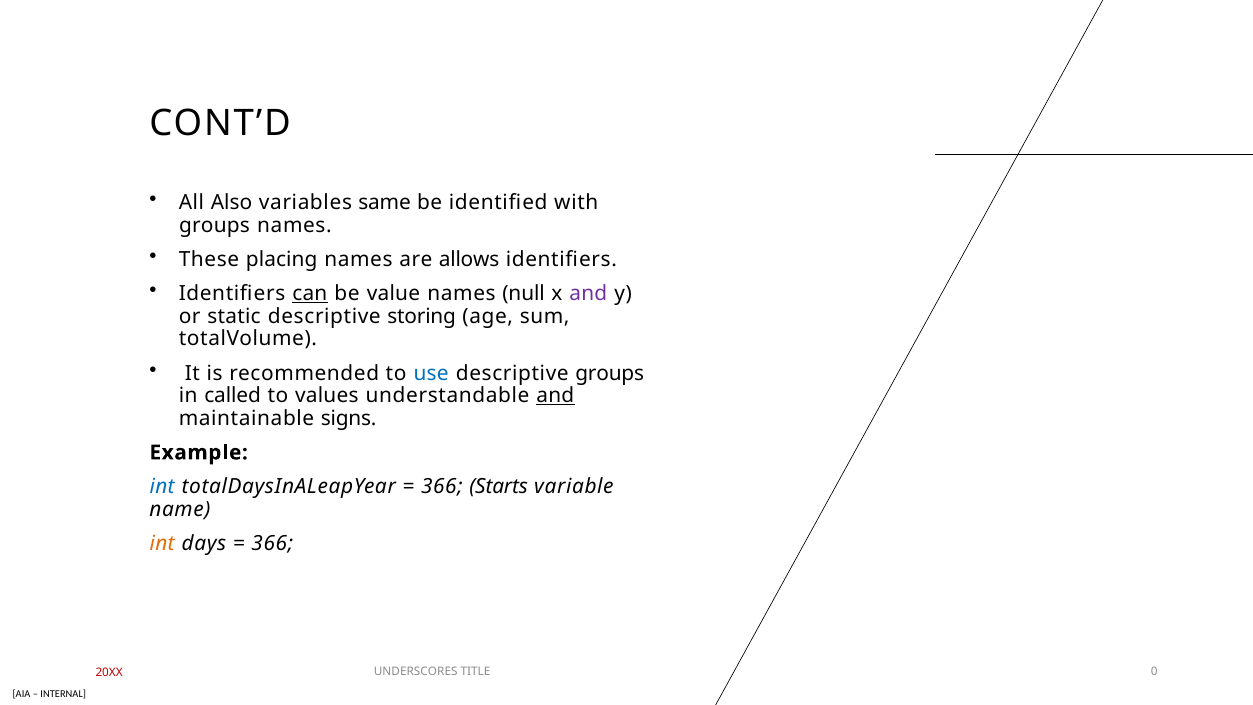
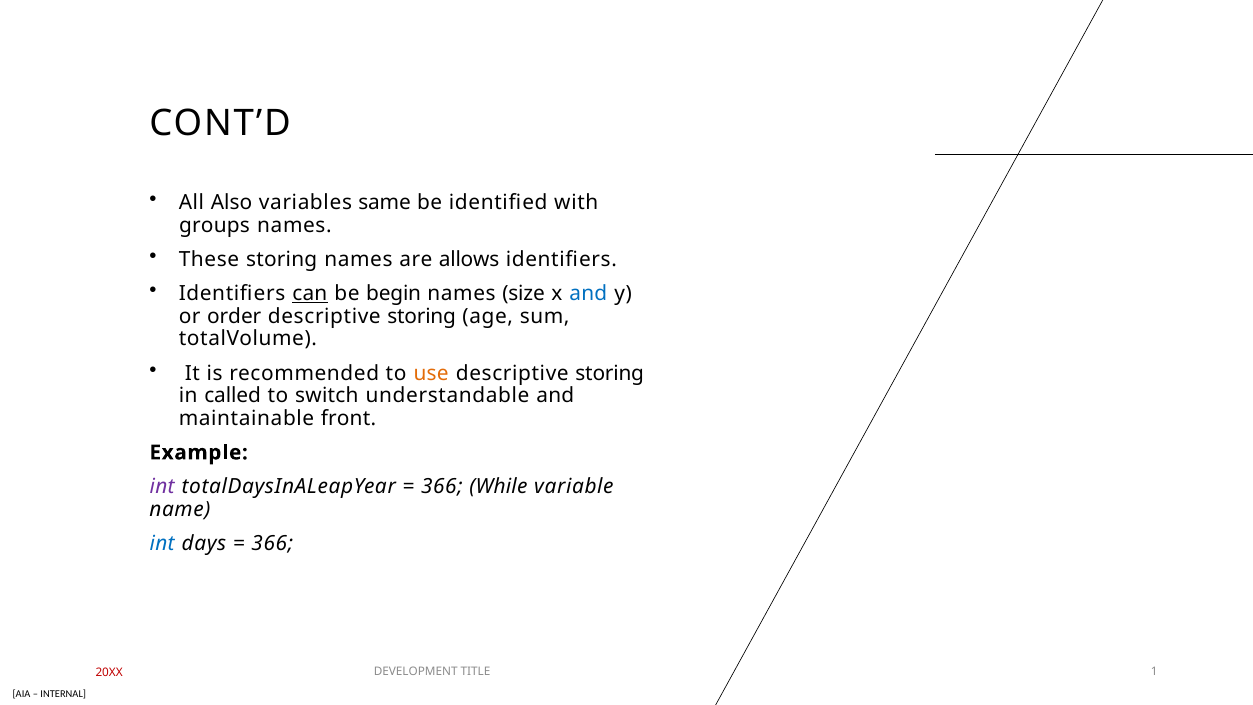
These placing: placing -> storing
value: value -> begin
null: null -> size
and at (588, 294) colour: purple -> blue
static: static -> order
use colour: blue -> orange
groups at (610, 373): groups -> storing
values: values -> switch
and at (555, 396) underline: present -> none
signs: signs -> front
int at (162, 487) colour: blue -> purple
Starts: Starts -> While
int at (162, 543) colour: orange -> blue
UNDERSCORES: UNDERSCORES -> DEVELOPMENT
0: 0 -> 1
